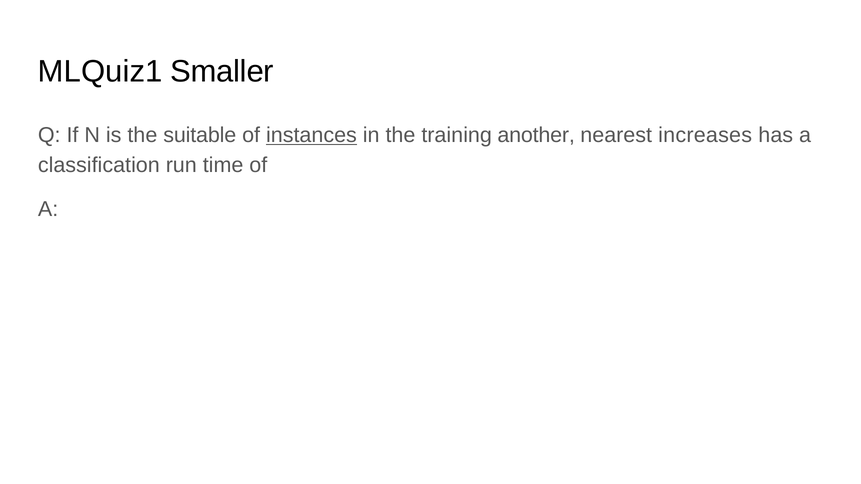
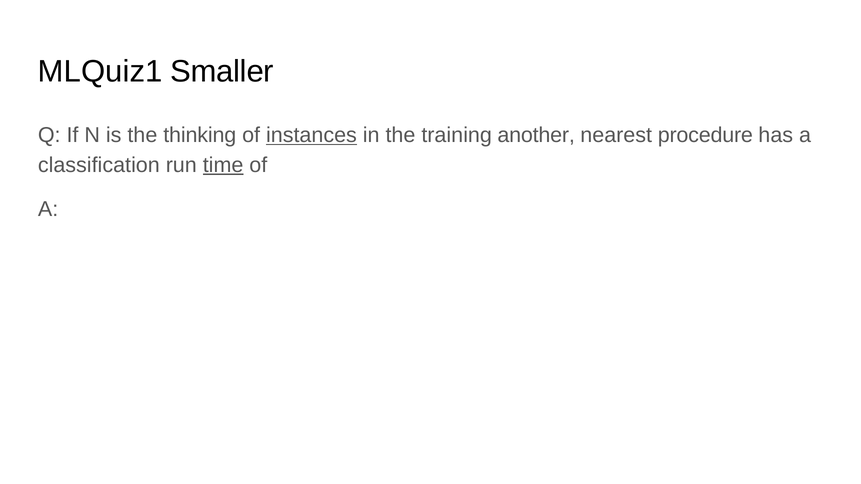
suitable: suitable -> thinking
increases: increases -> procedure
time underline: none -> present
